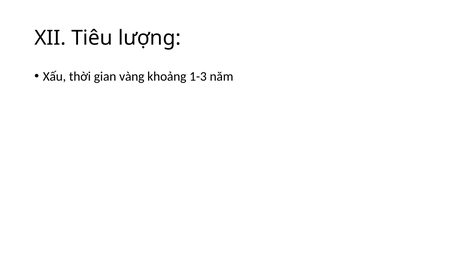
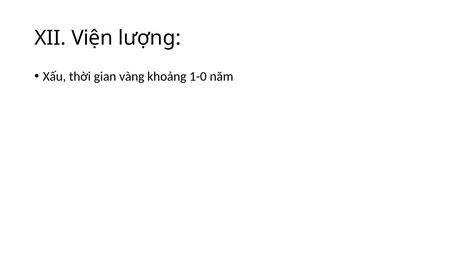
Tiêu: Tiêu -> Viện
1-3: 1-3 -> 1-0
